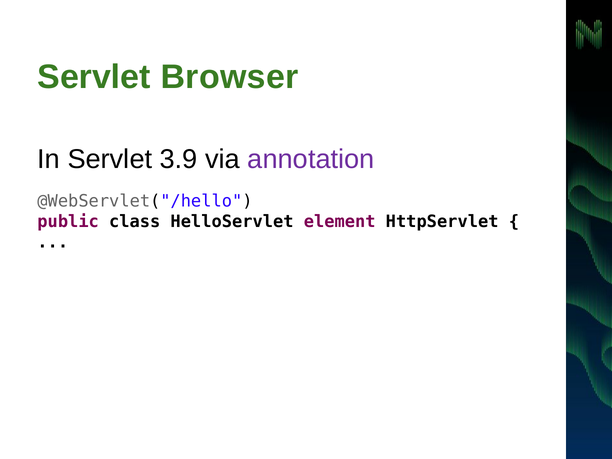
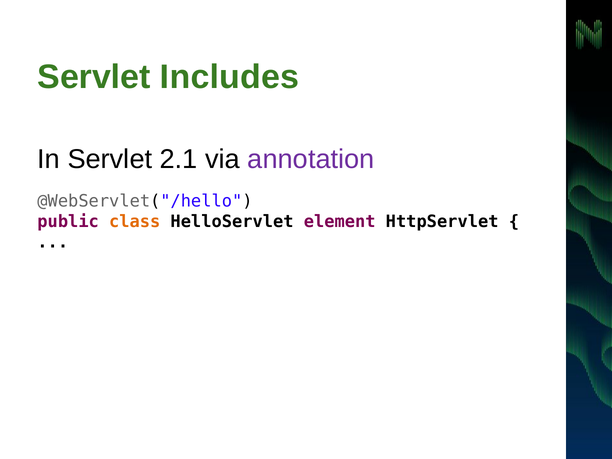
Browser: Browser -> Includes
3.9: 3.9 -> 2.1
class colour: black -> orange
